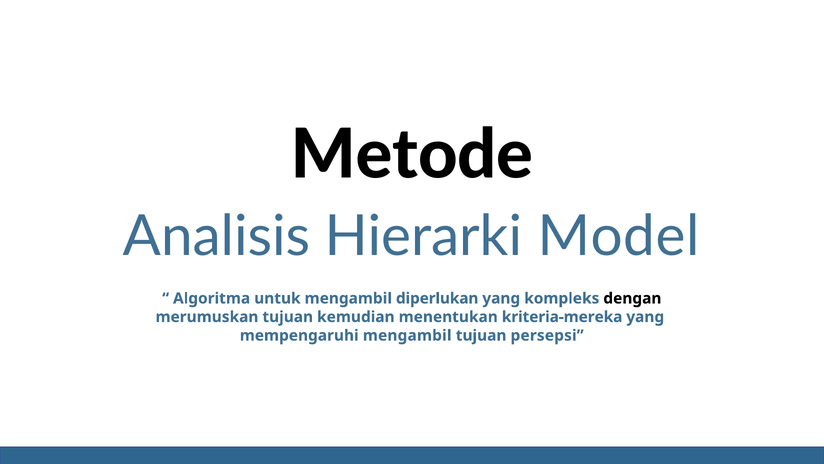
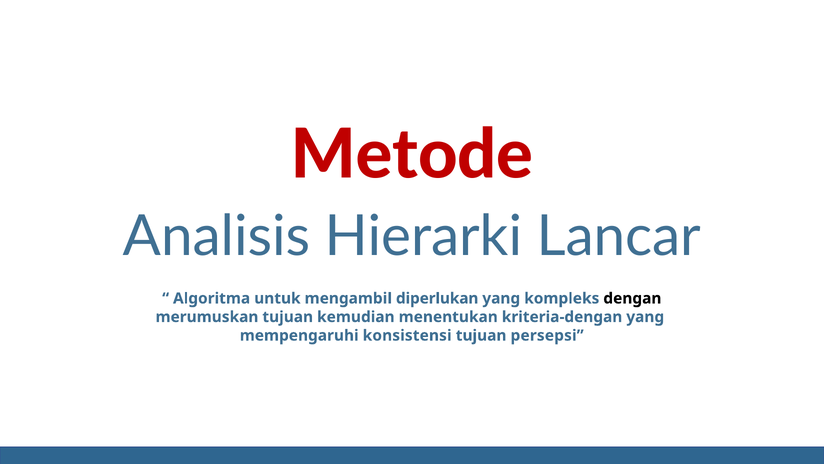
Metode colour: black -> red
Model: Model -> Lancar
kriteria-mereka: kriteria-mereka -> kriteria-dengan
mempengaruhi mengambil: mengambil -> konsistensi
